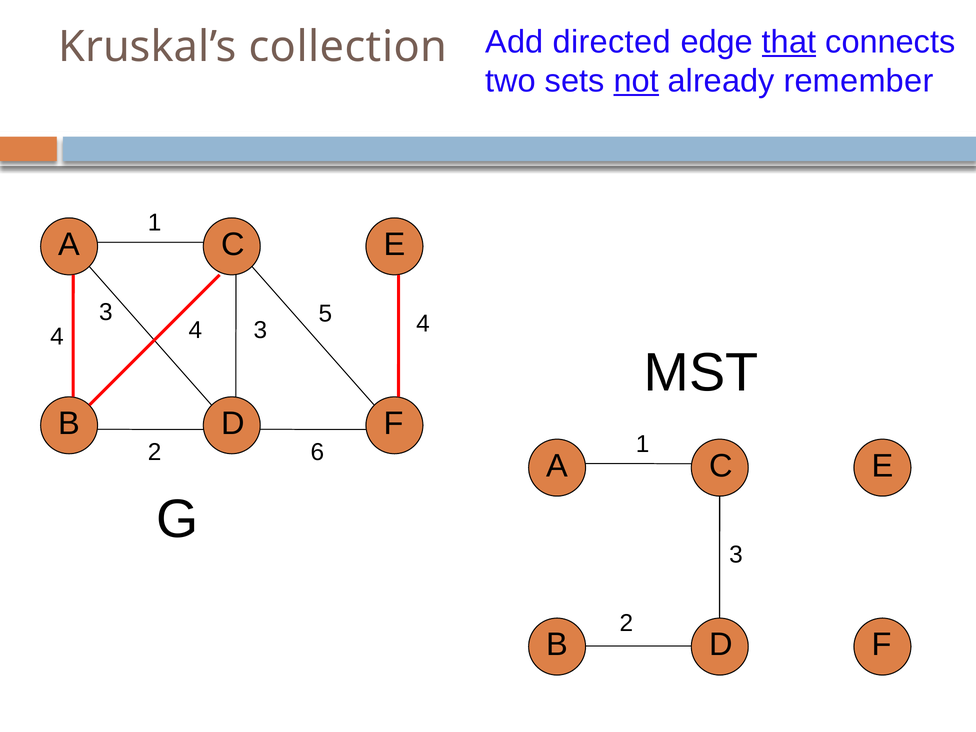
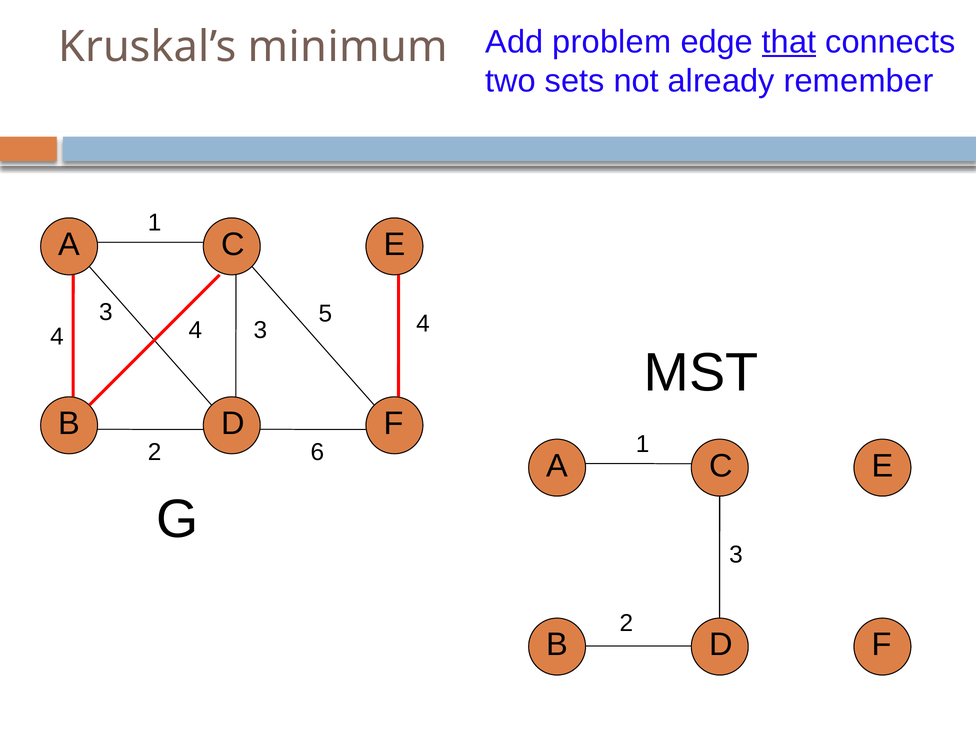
collection: collection -> minimum
directed: directed -> problem
not underline: present -> none
